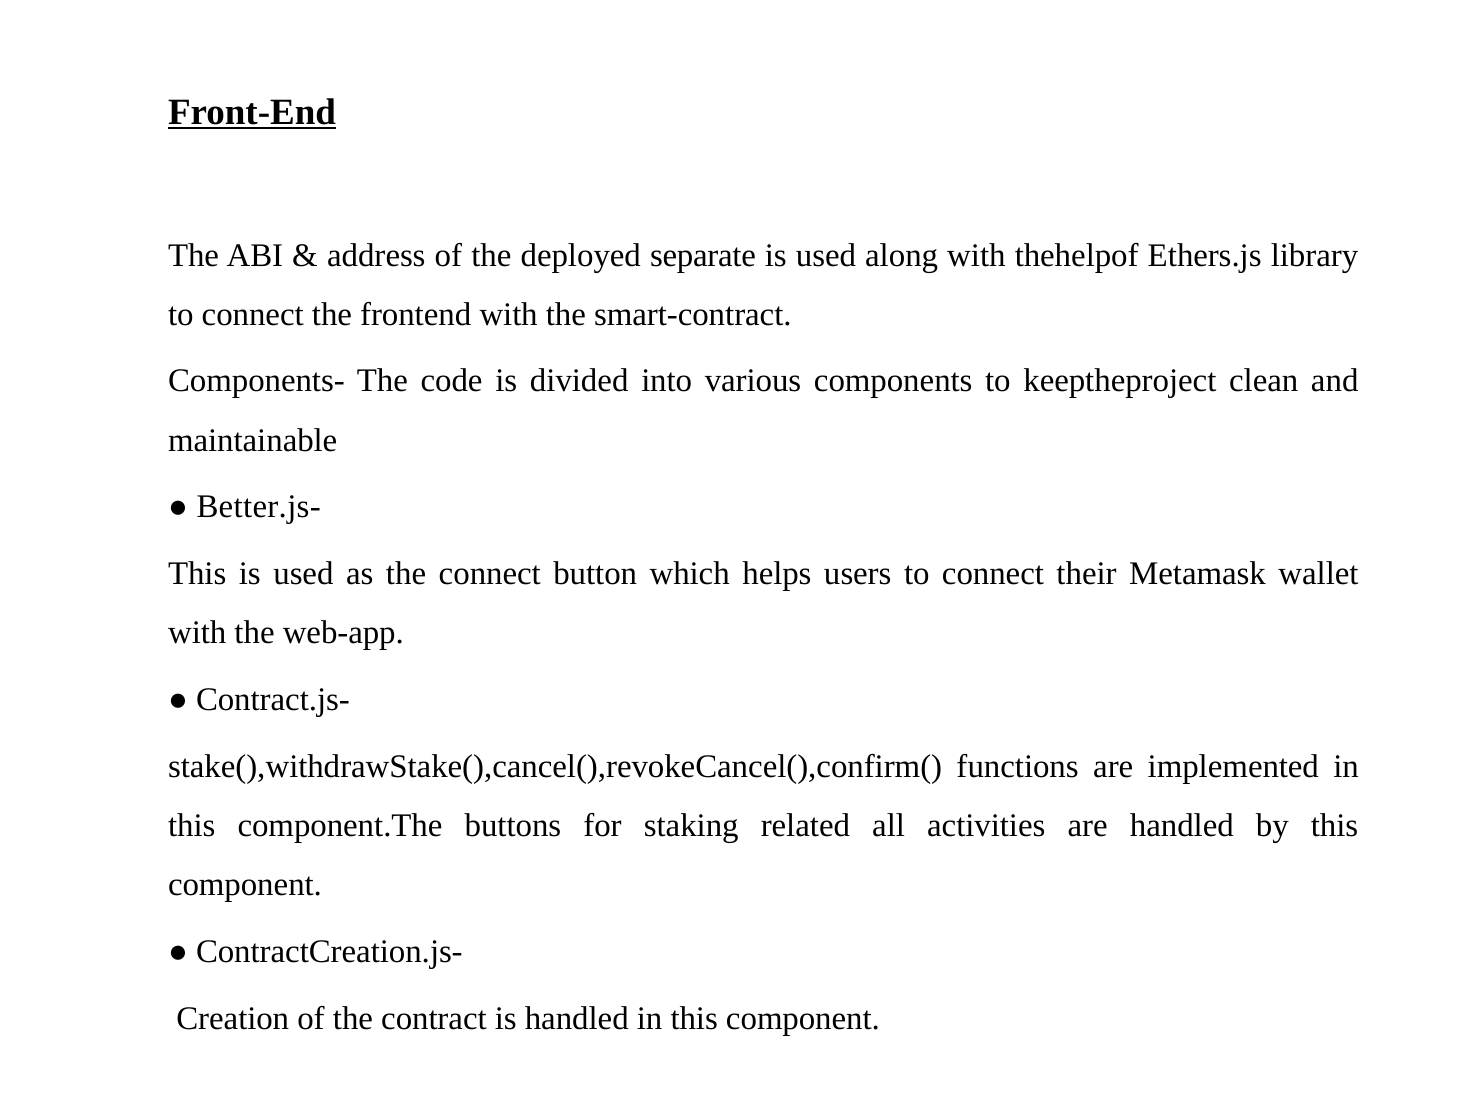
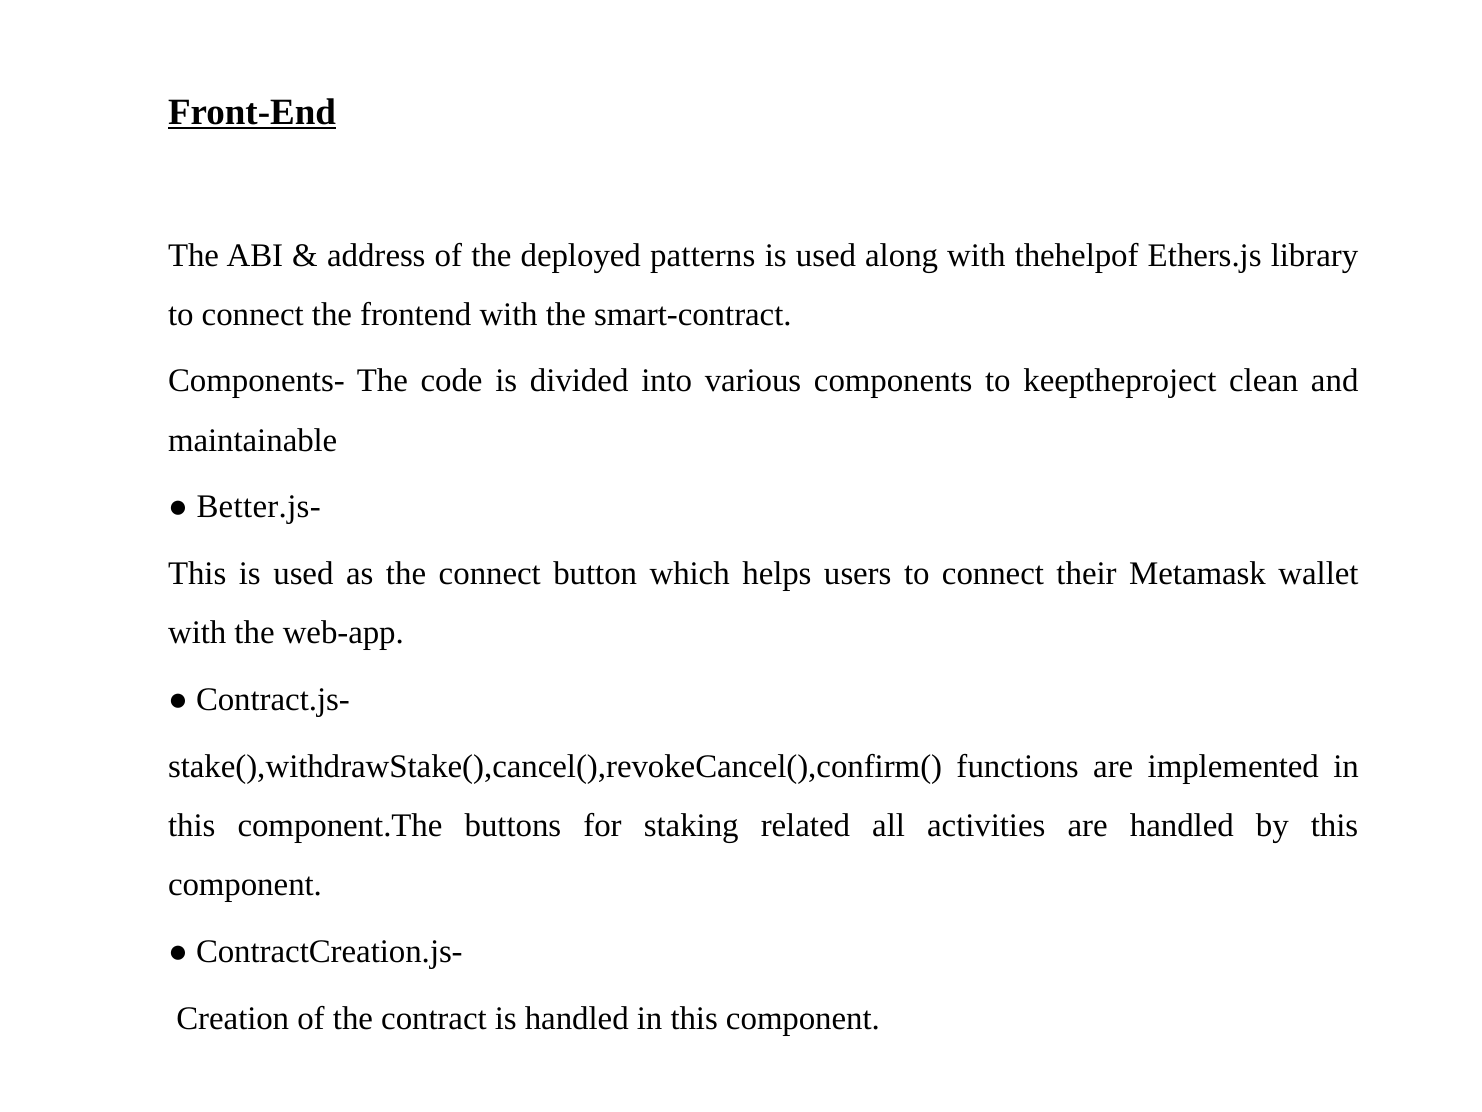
separate: separate -> patterns
